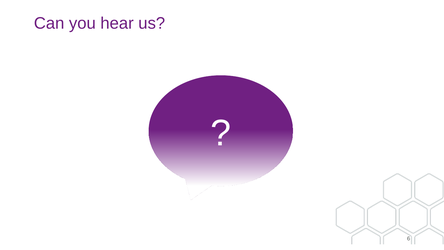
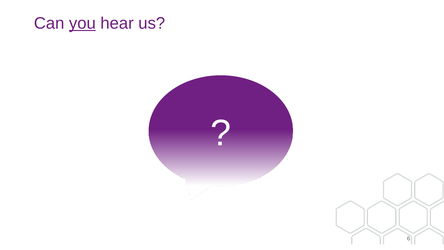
you underline: none -> present
